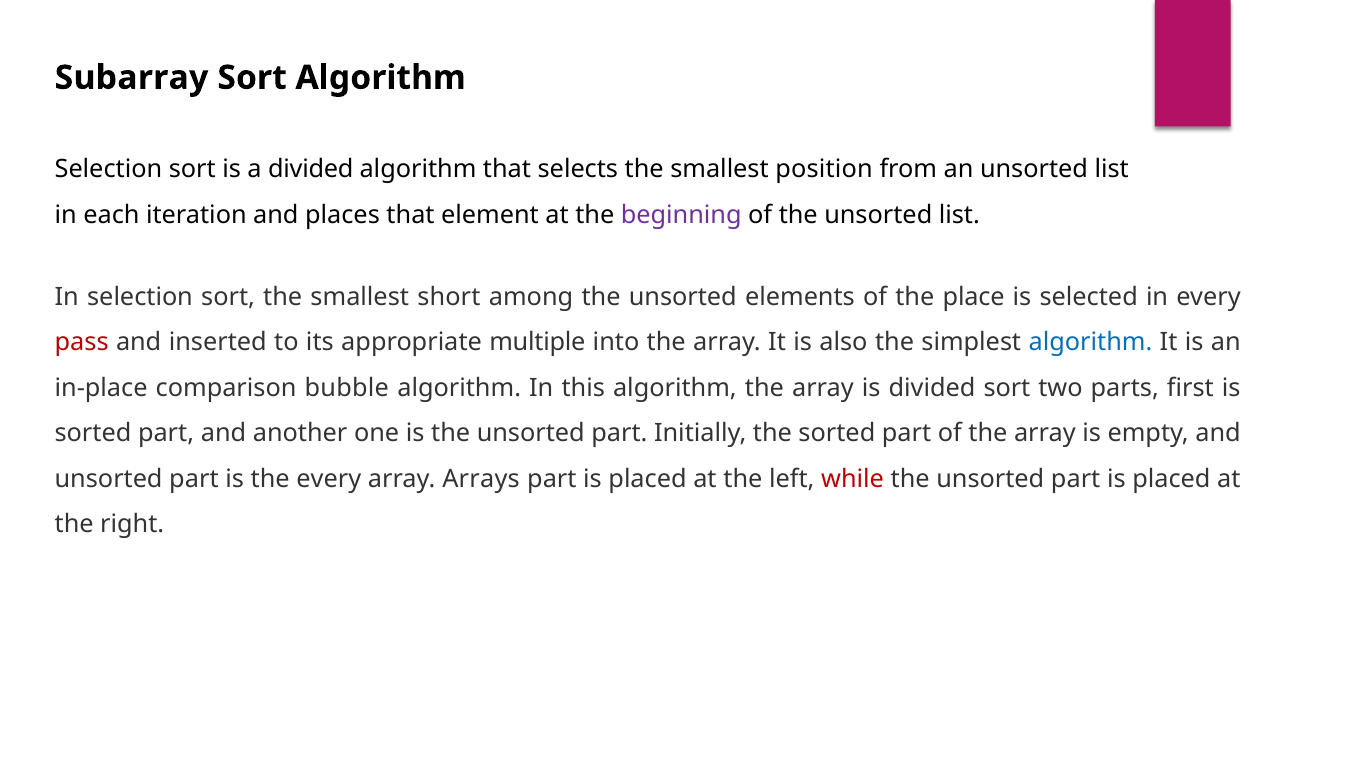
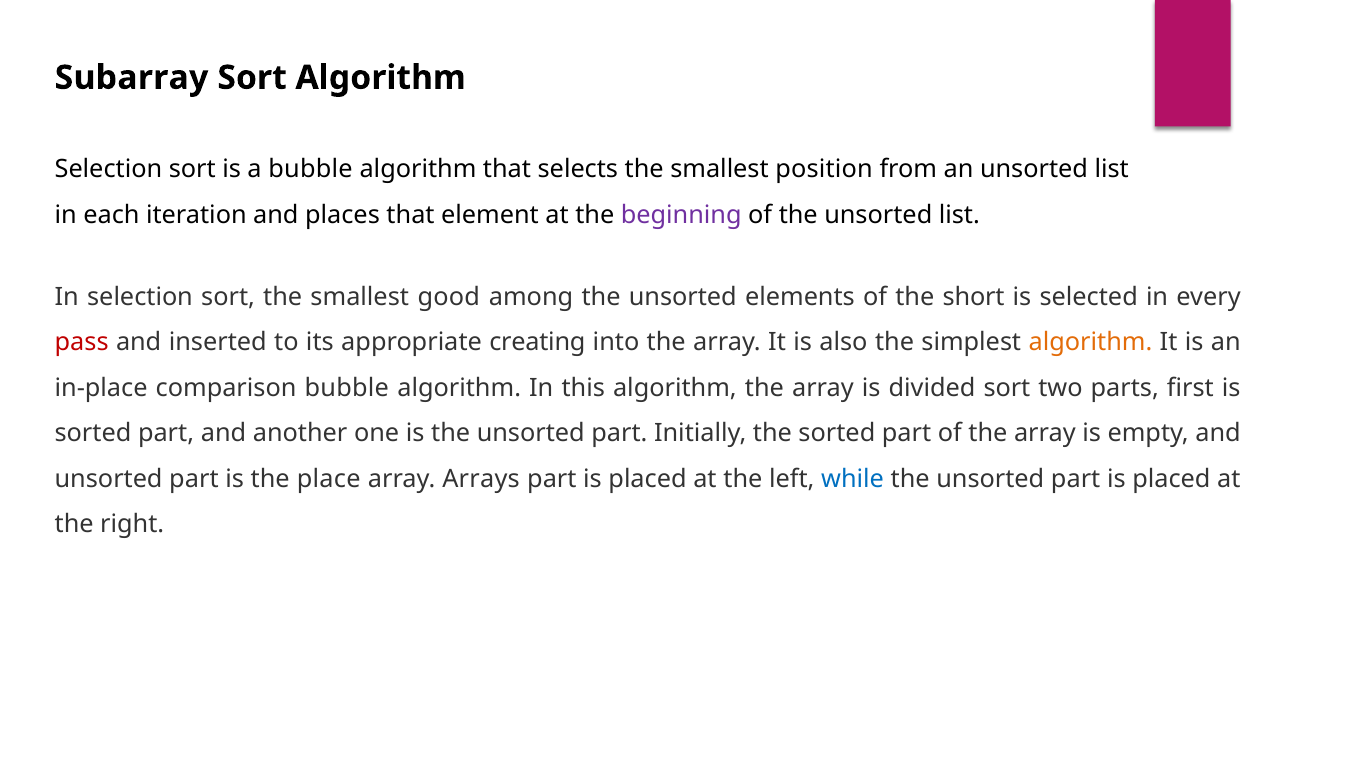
a divided: divided -> bubble
short: short -> good
place: place -> short
multiple: multiple -> creating
algorithm at (1091, 342) colour: blue -> orange
the every: every -> place
while colour: red -> blue
